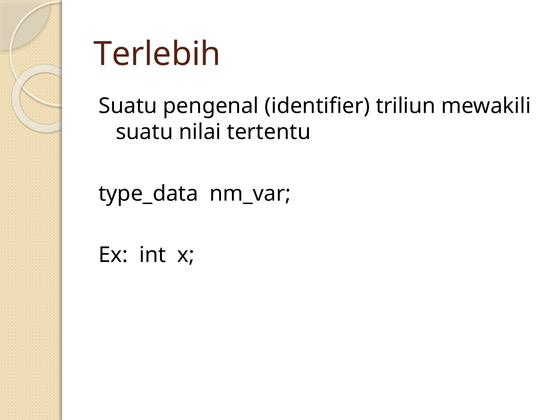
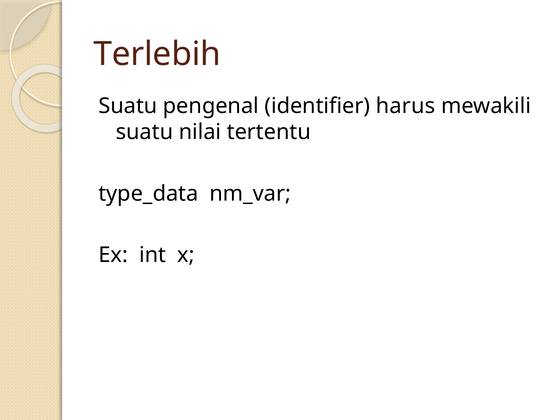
triliun: triliun -> harus
